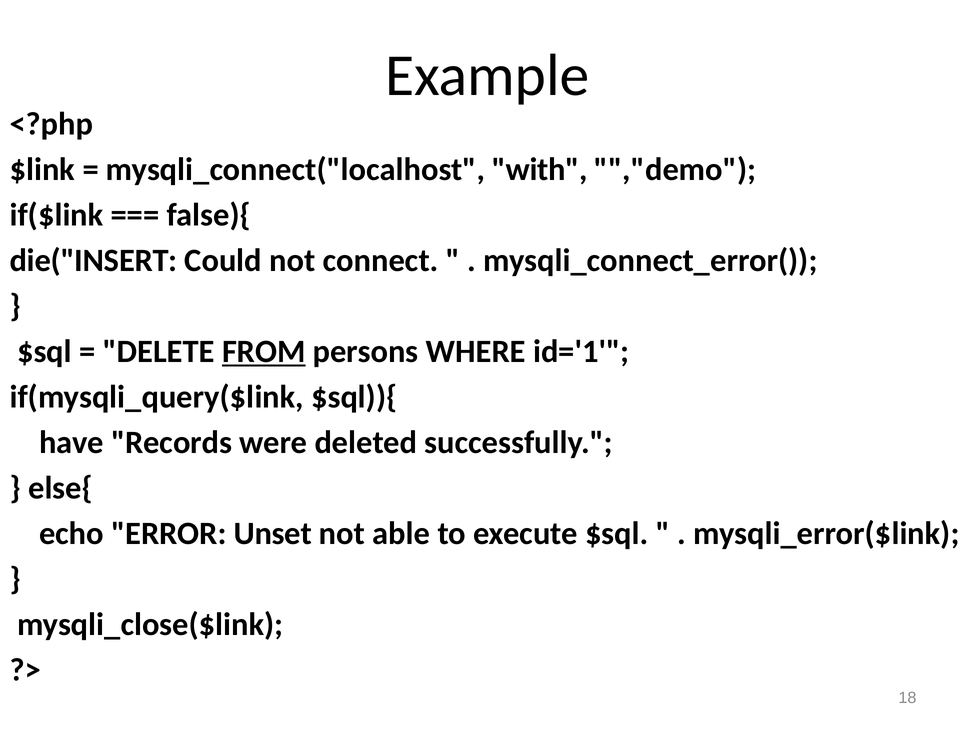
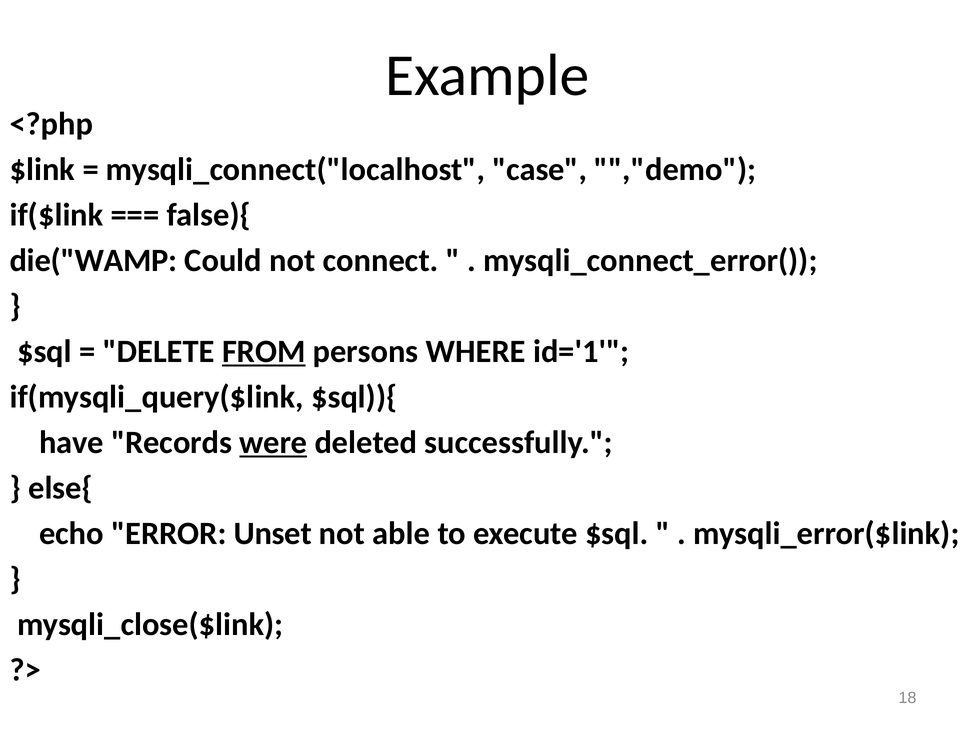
with: with -> case
die("INSERT: die("INSERT -> die("WAMP
were underline: none -> present
